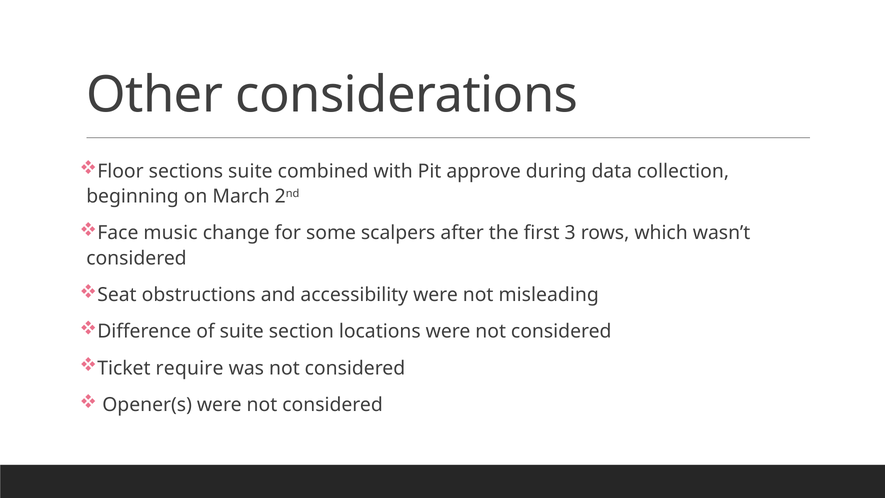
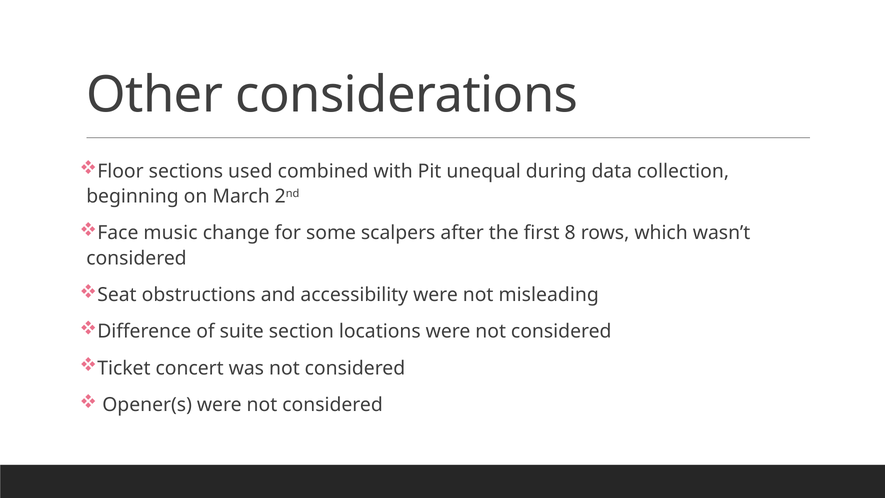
sections suite: suite -> used
approve: approve -> unequal
3: 3 -> 8
require: require -> concert
